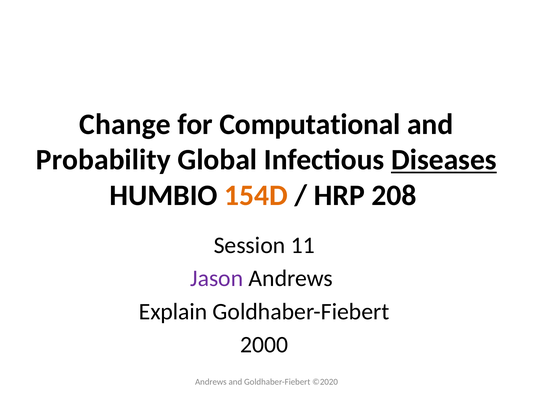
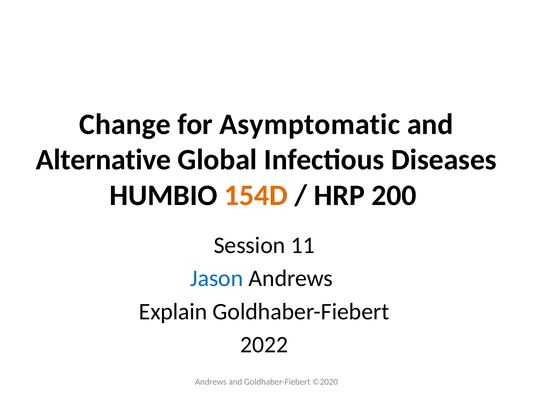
Computational: Computational -> Asymptomatic
Probability: Probability -> Alternative
Diseases underline: present -> none
208: 208 -> 200
Jason colour: purple -> blue
2000: 2000 -> 2022
